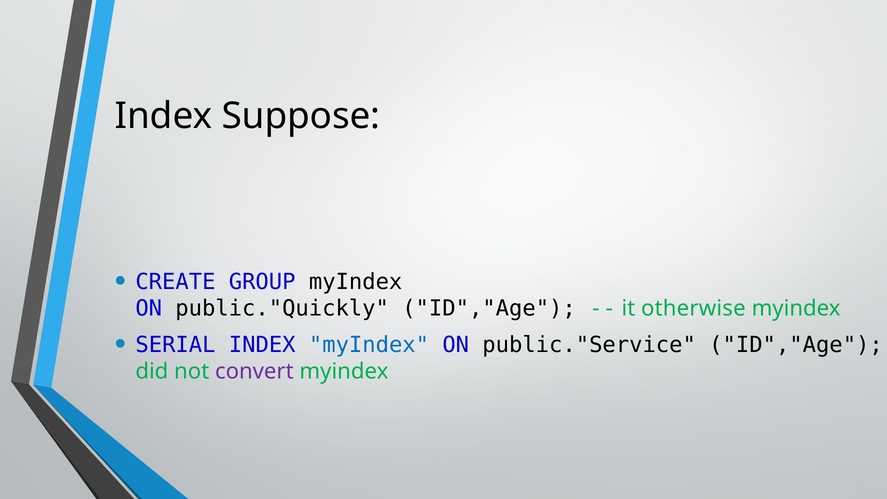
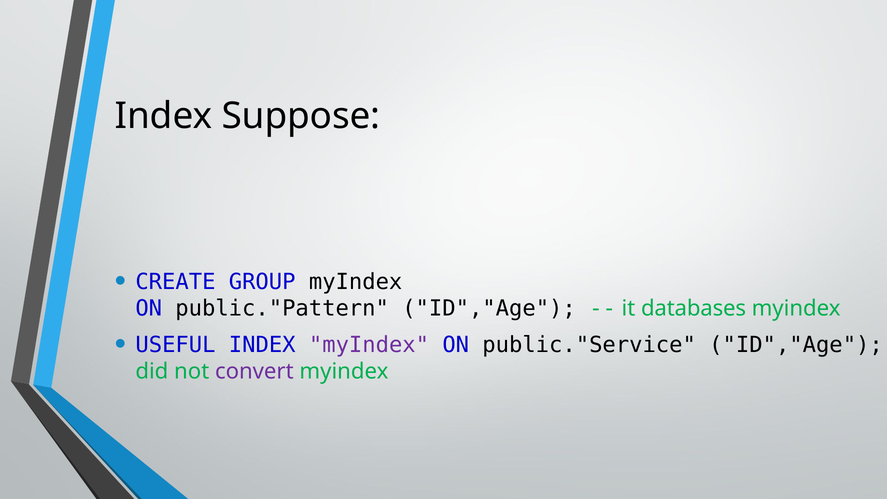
public."Quickly: public."Quickly -> public."Pattern
otherwise: otherwise -> databases
SERIAL: SERIAL -> USEFUL
myIndex at (369, 345) colour: blue -> purple
